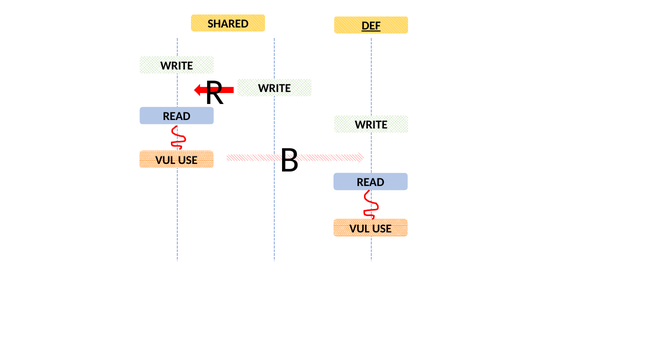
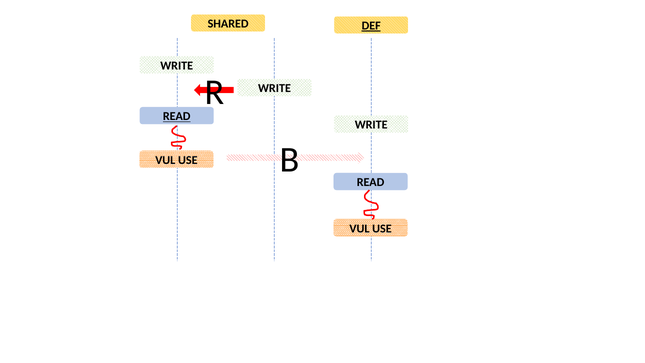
READ at (177, 116) underline: none -> present
